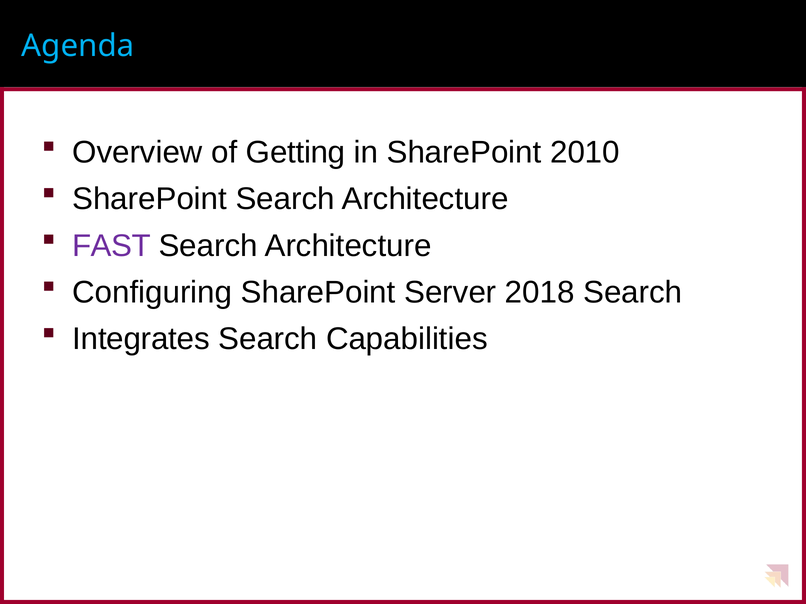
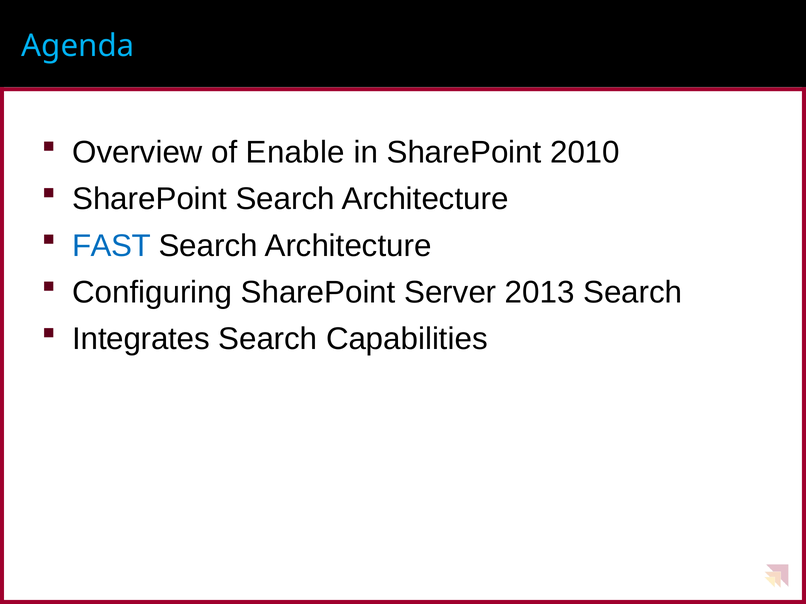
Getting: Getting -> Enable
FAST colour: purple -> blue
2018: 2018 -> 2013
